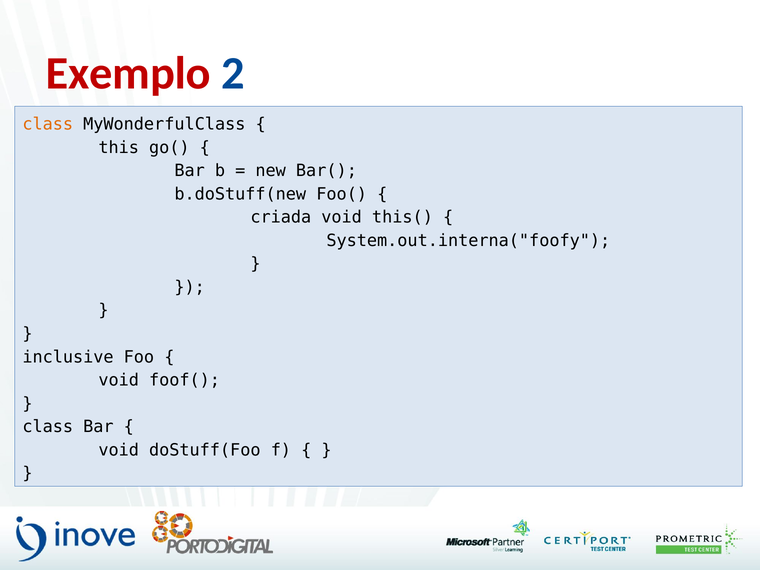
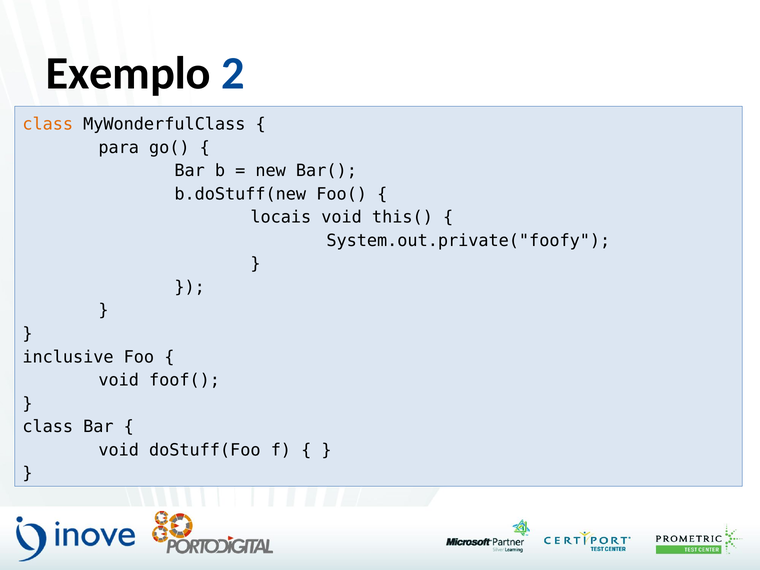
Exemplo colour: red -> black
this: this -> para
criada: criada -> locais
System.out.interna("foofy: System.out.interna("foofy -> System.out.private("foofy
